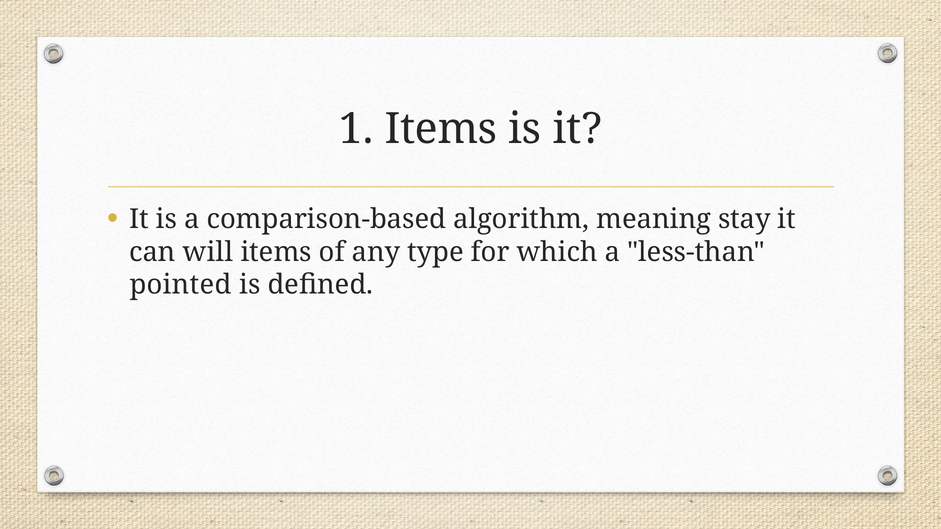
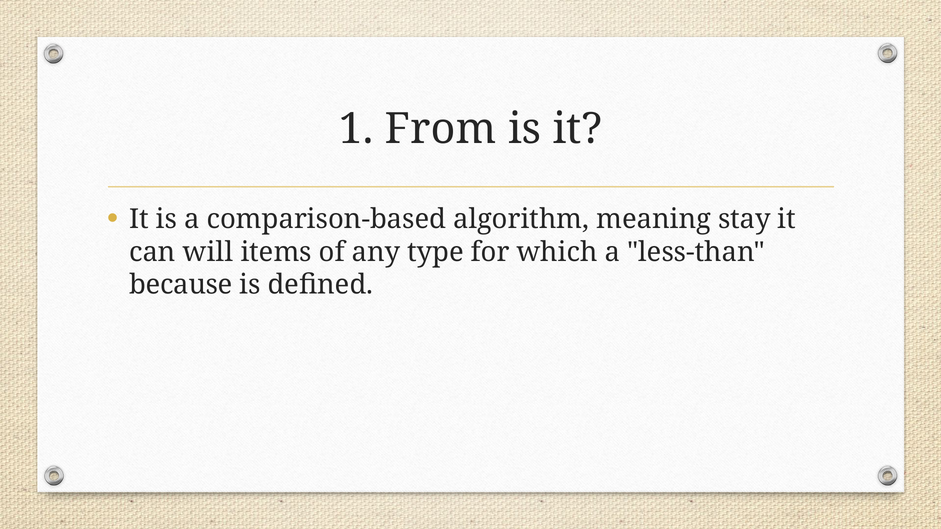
1 Items: Items -> From
pointed: pointed -> because
